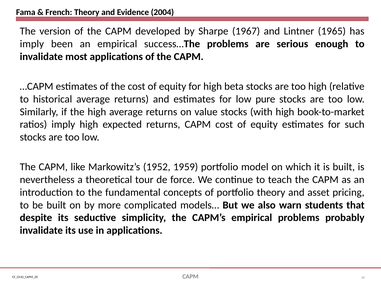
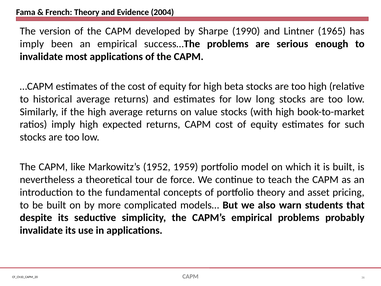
1967: 1967 -> 1990
pure: pure -> long
